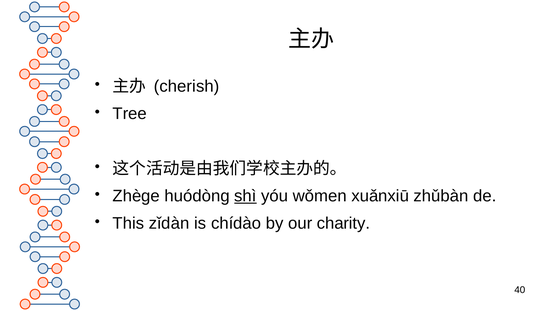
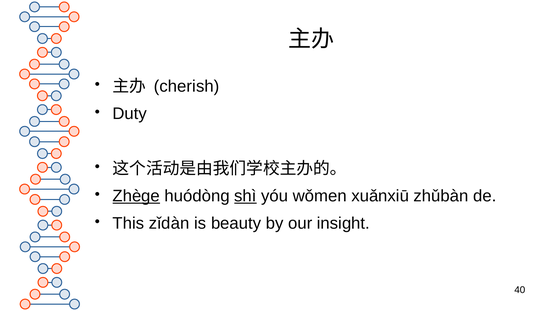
Tree: Tree -> Duty
Zhège underline: none -> present
chídào: chídào -> beauty
charity: charity -> insight
